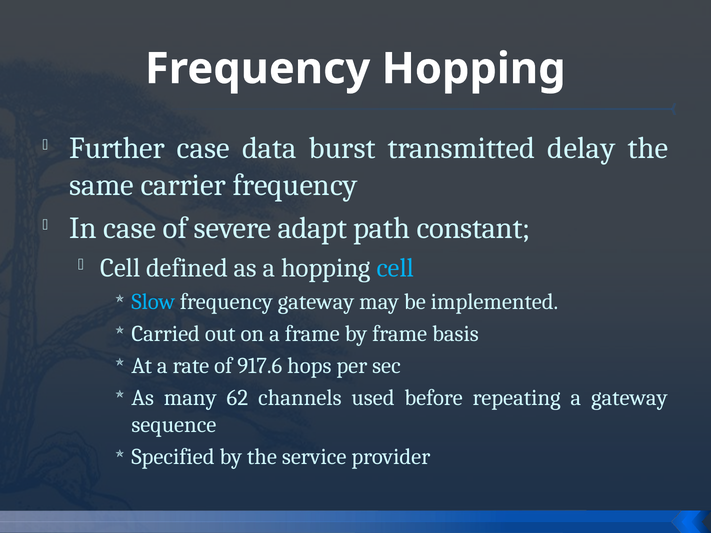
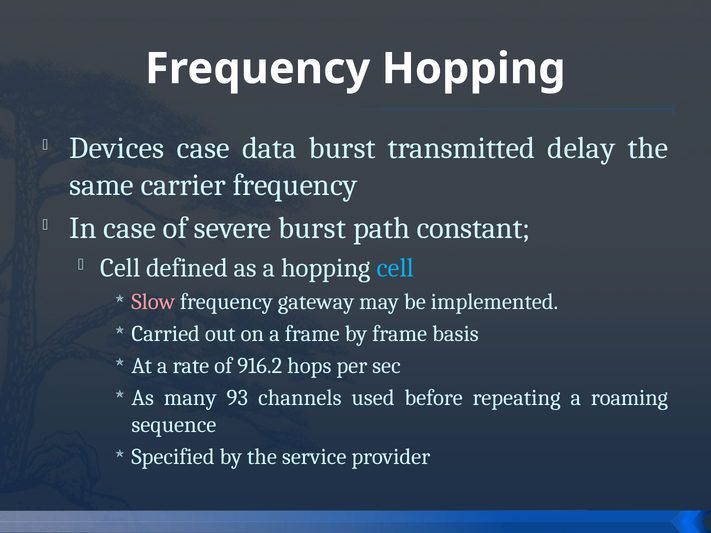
Further: Further -> Devices
severe adapt: adapt -> burst
Slow colour: light blue -> pink
917.6: 917.6 -> 916.2
62: 62 -> 93
a gateway: gateway -> roaming
